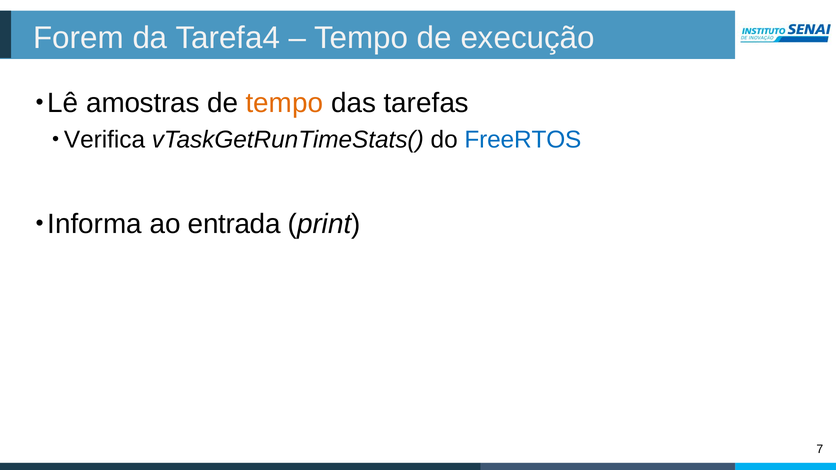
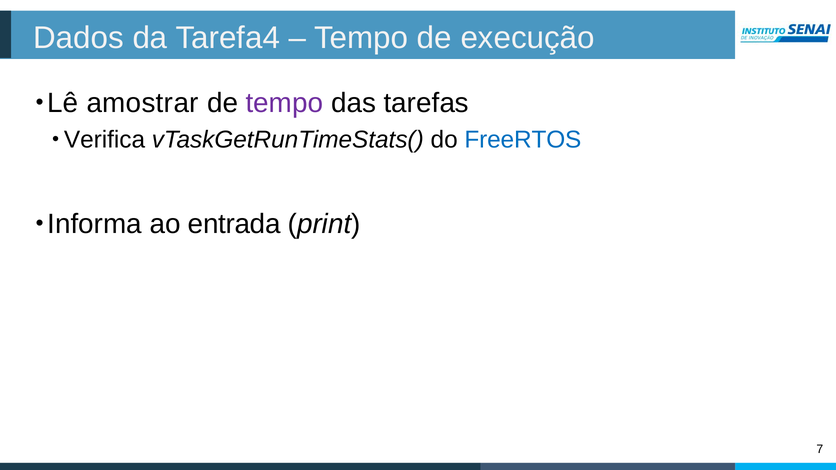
Forem: Forem -> Dados
amostras: amostras -> amostrar
tempo at (284, 103) colour: orange -> purple
